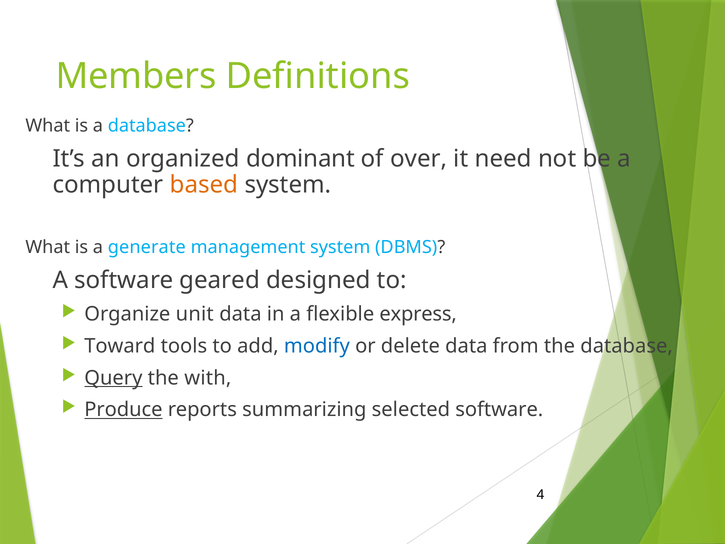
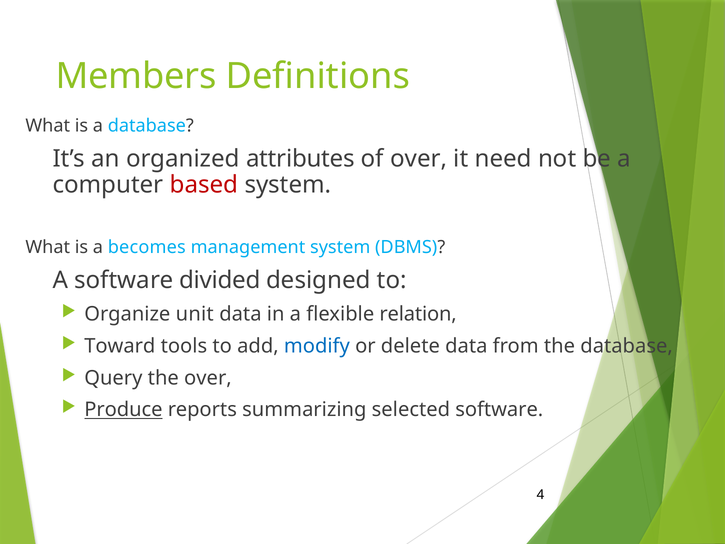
dominant: dominant -> attributes
based colour: orange -> red
generate: generate -> becomes
geared: geared -> divided
express: express -> relation
Query underline: present -> none
the with: with -> over
